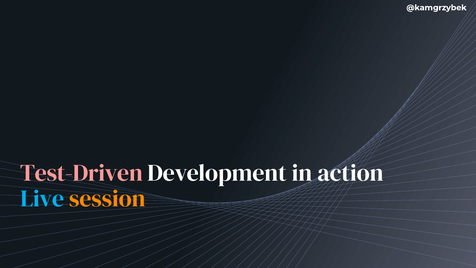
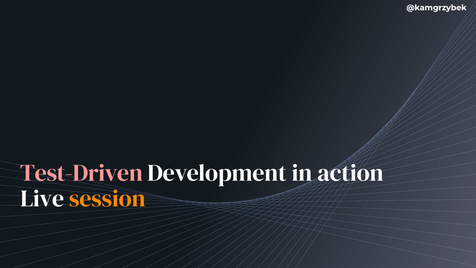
Live colour: light blue -> white
